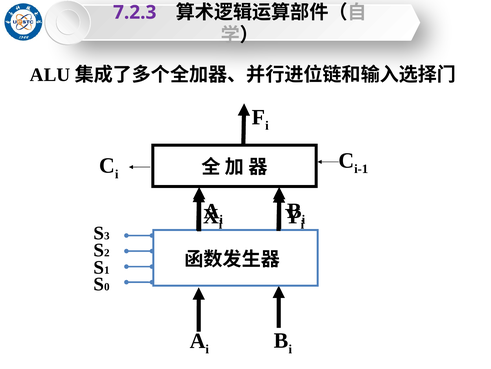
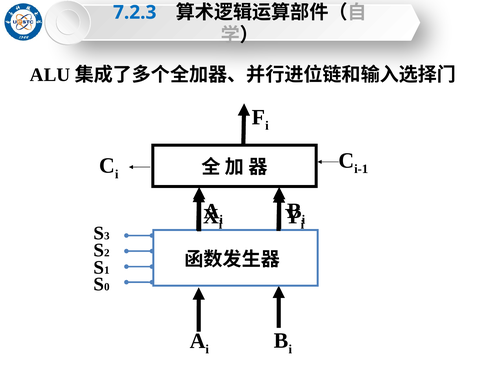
7.2.3 colour: purple -> blue
